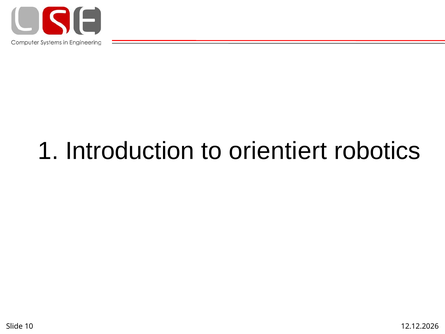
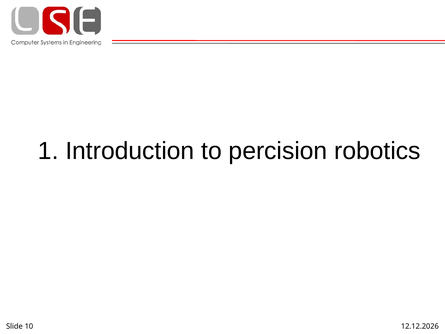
orientiert: orientiert -> percision
